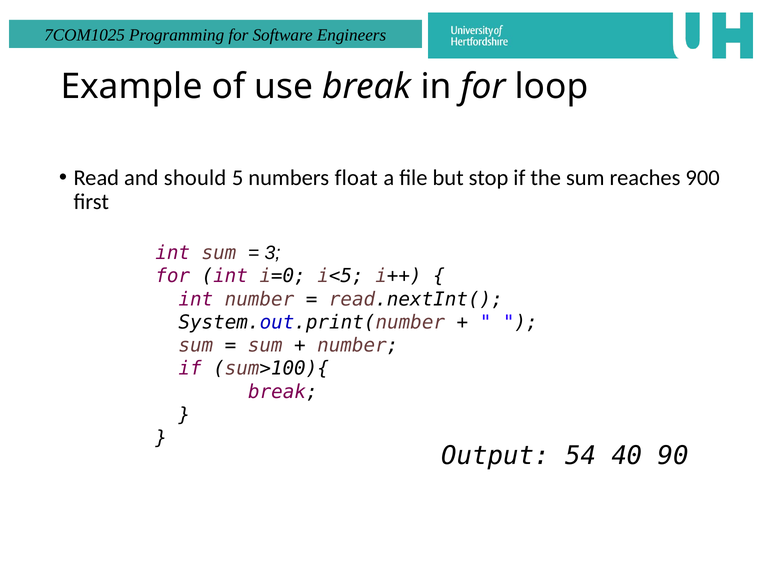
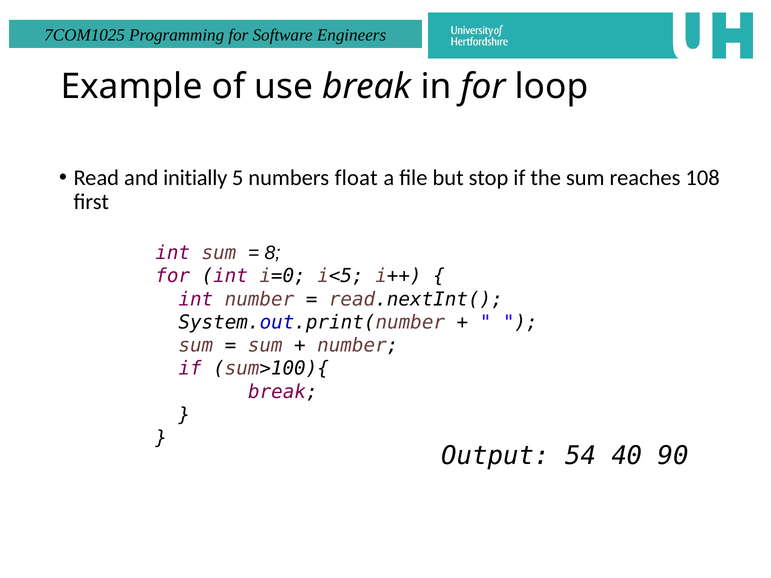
should: should -> initially
900: 900 -> 108
3: 3 -> 8
